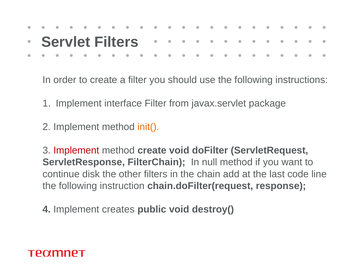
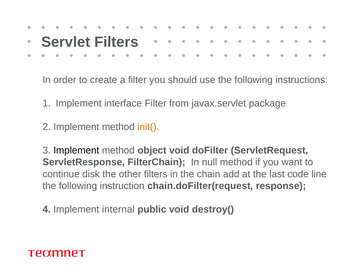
Implement at (76, 150) colour: red -> black
method create: create -> object
creates: creates -> internal
